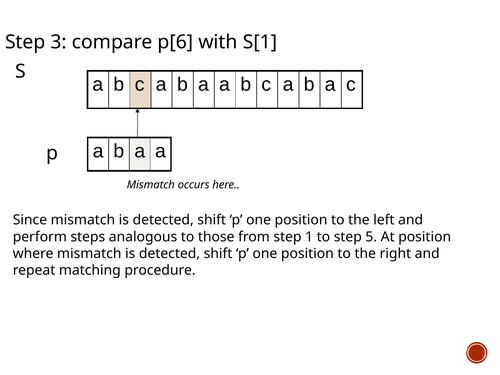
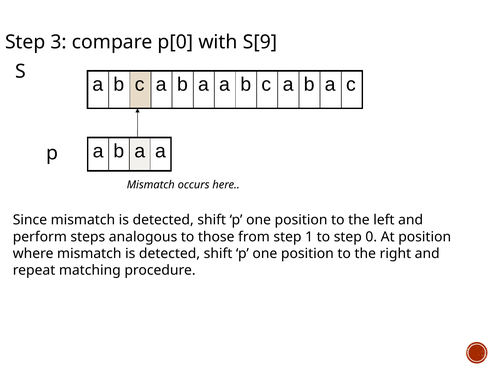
p[6: p[6 -> p[0
S[1: S[1 -> S[9
5: 5 -> 0
